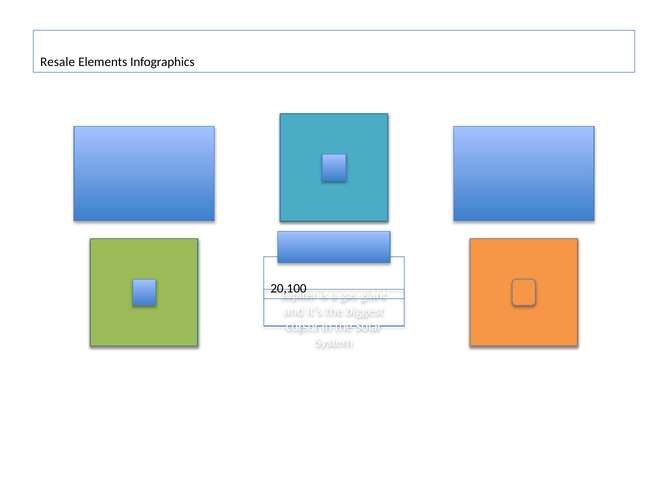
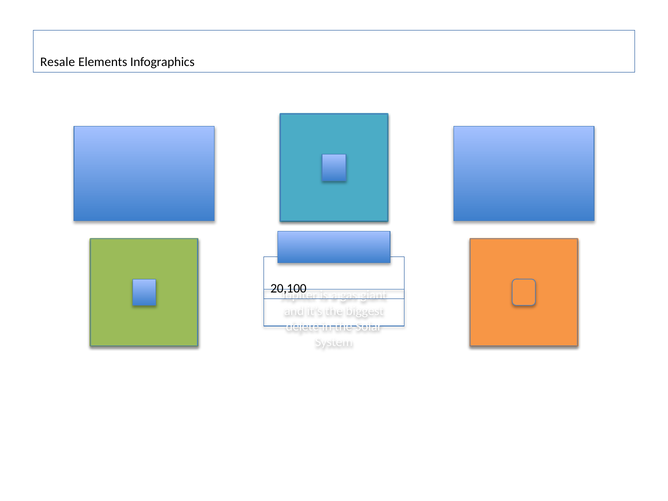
cursor: cursor -> delete
